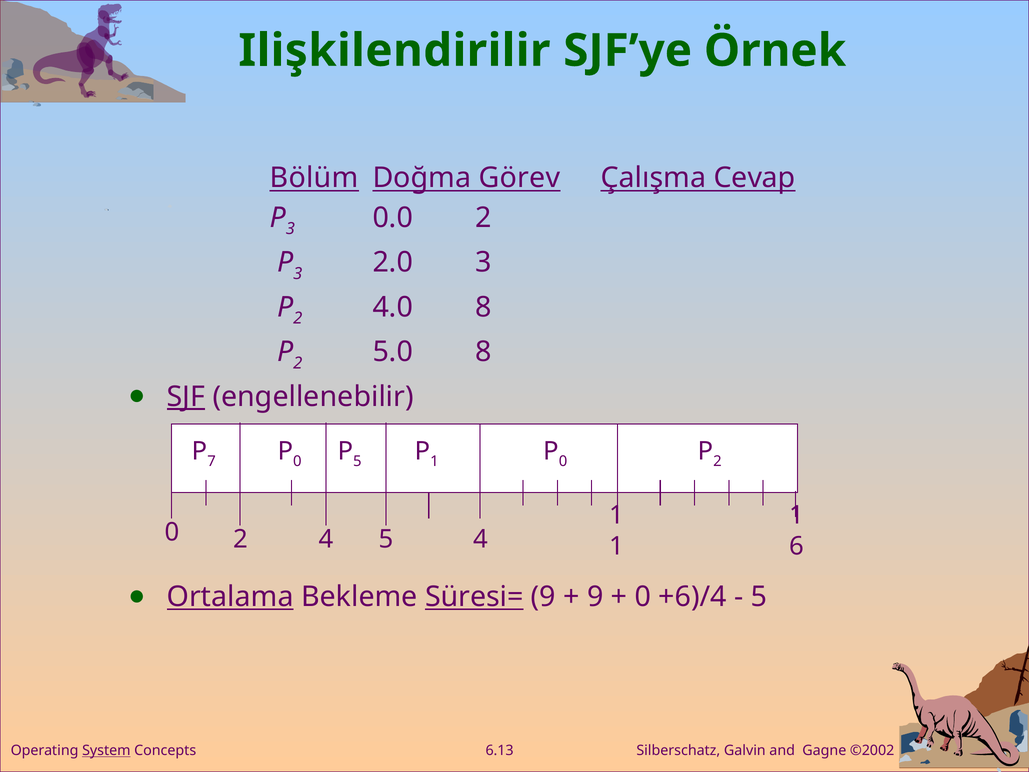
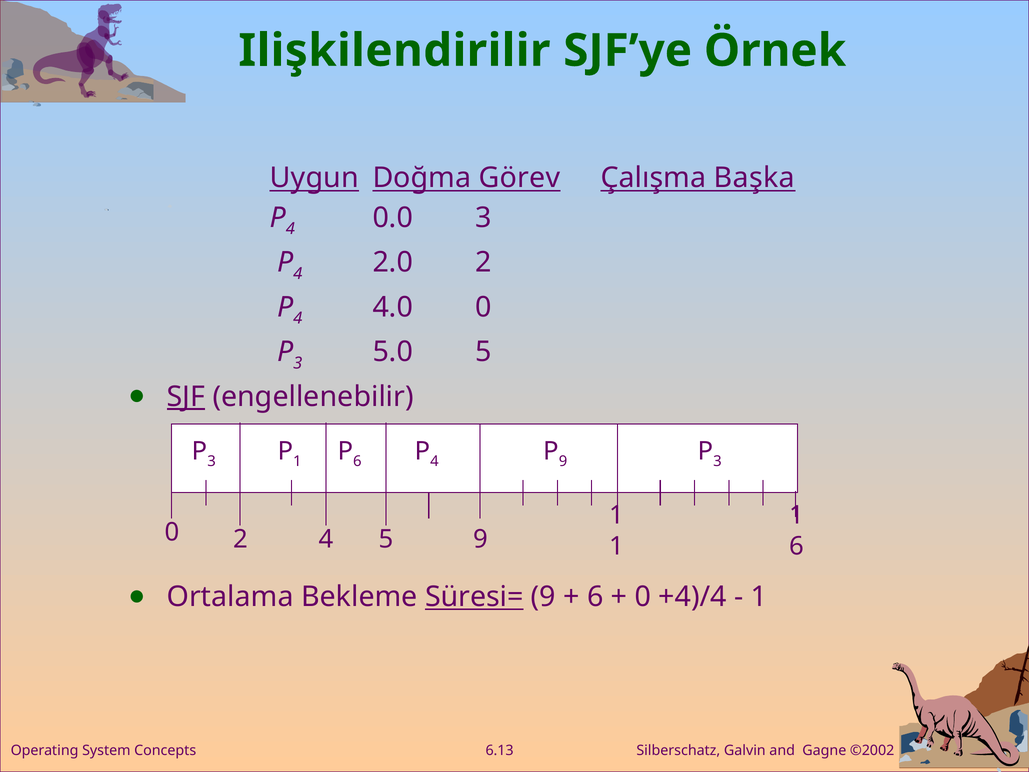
Bölüm: Bölüm -> Uygun
Cevap: Cevap -> Başka
3 at (290, 229): 3 -> 4
0.0 2: 2 -> 3
3 at (298, 273): 3 -> 4
2.0 3: 3 -> 2
2 at (298, 318): 2 -> 4
4.0 8: 8 -> 0
2 at (298, 363): 2 -> 3
5.0 8: 8 -> 5
7 at (212, 461): 7 -> 3
0 at (297, 461): 0 -> 1
5 at (357, 461): 5 -> 6
1 at (434, 461): 1 -> 4
0 at (563, 461): 0 -> 9
2 at (717, 461): 2 -> 3
5 4: 4 -> 9
Ortalama underline: present -> none
9 at (595, 597): 9 -> 6
+6)/4: +6)/4 -> +4)/4
5 at (759, 597): 5 -> 1
System underline: present -> none
